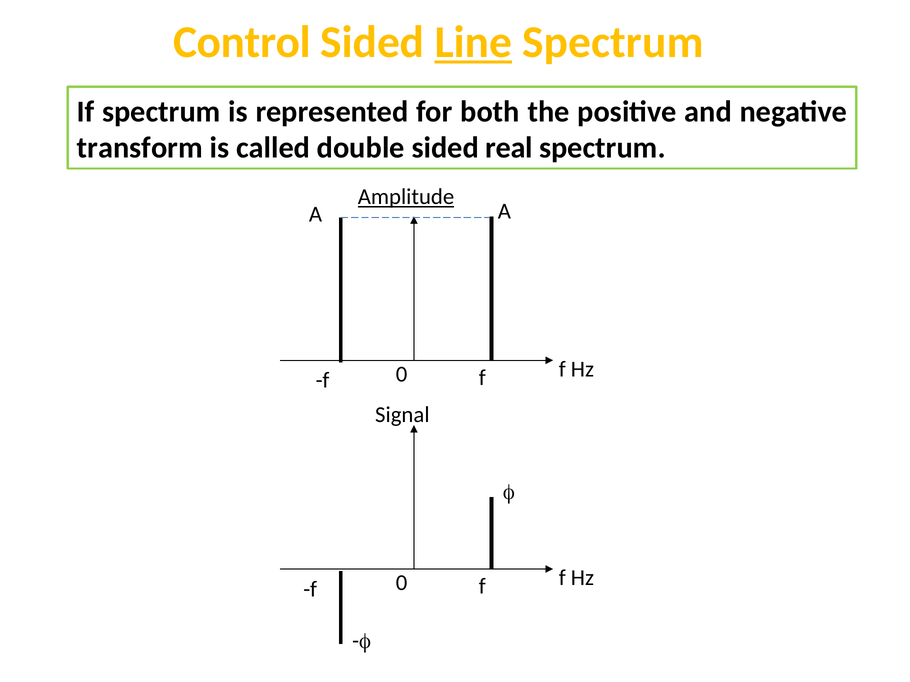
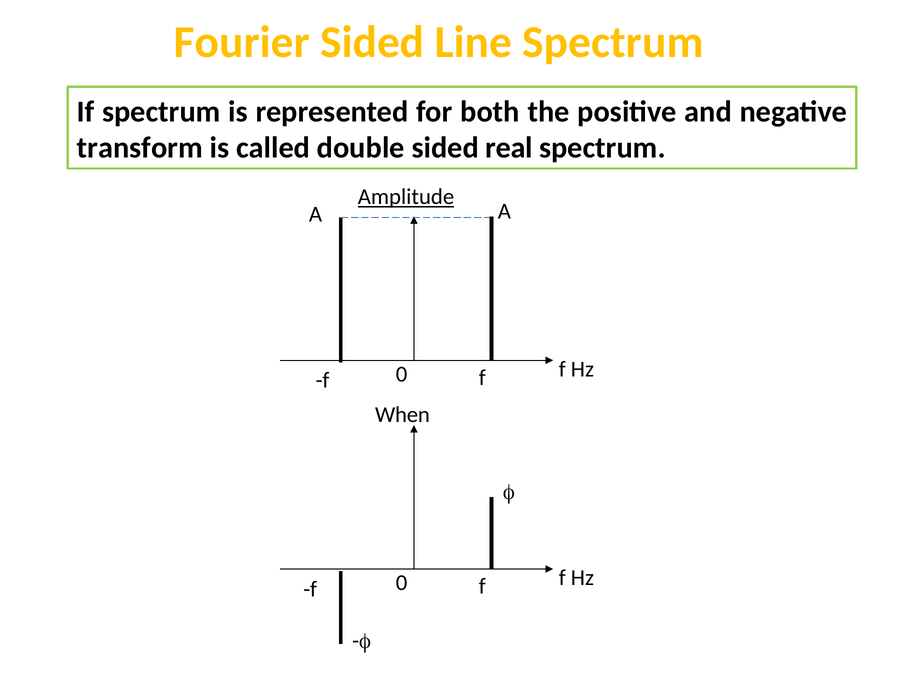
Control: Control -> Fourier
Line underline: present -> none
Signal: Signal -> When
